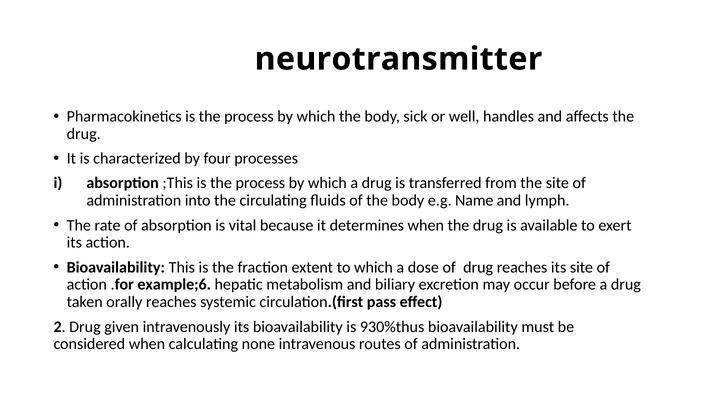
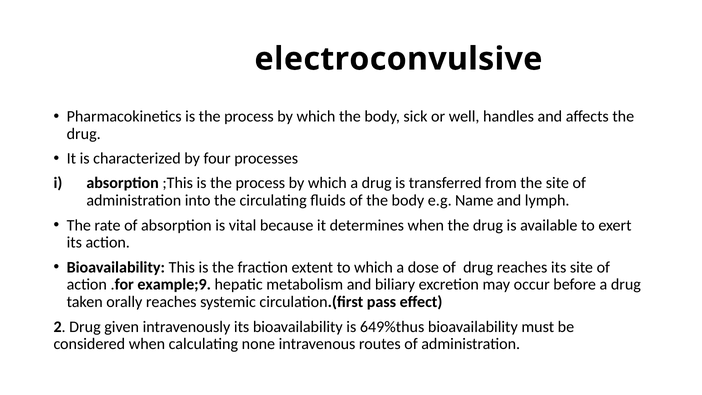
neurotransmitter: neurotransmitter -> electroconvulsive
example;6: example;6 -> example;9
930%thus: 930%thus -> 649%thus
